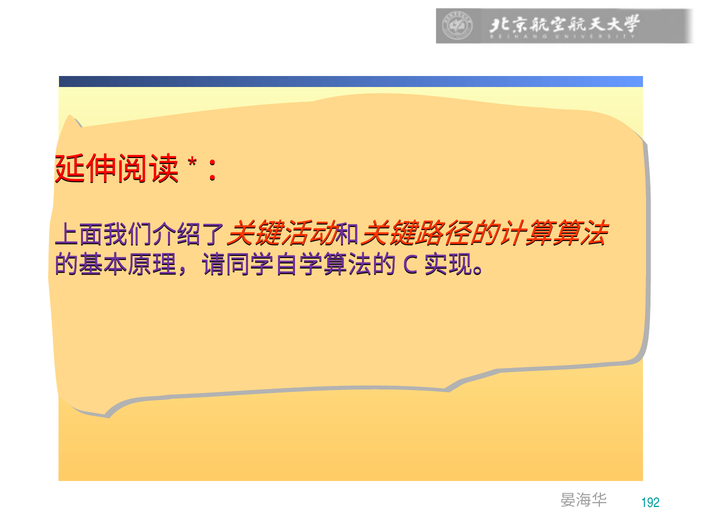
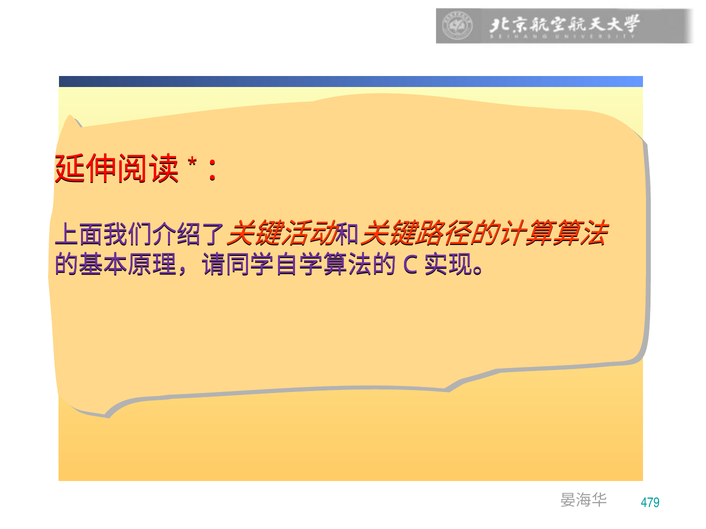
192: 192 -> 479
